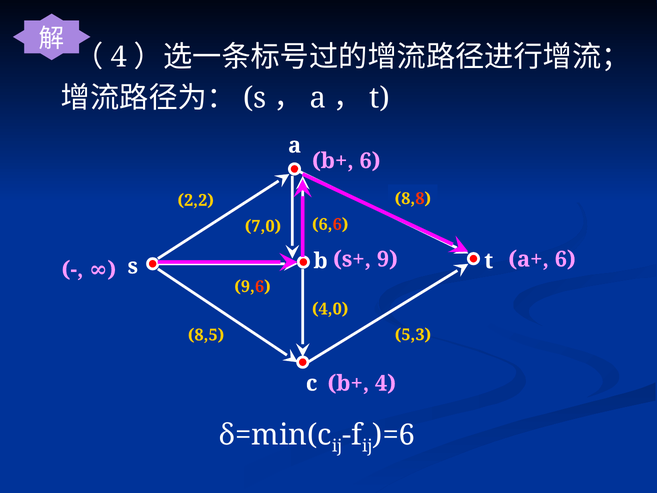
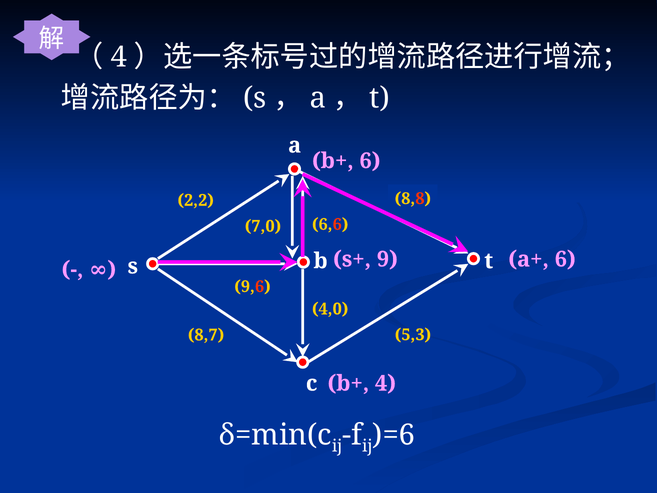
8,5: 8,5 -> 8,7
